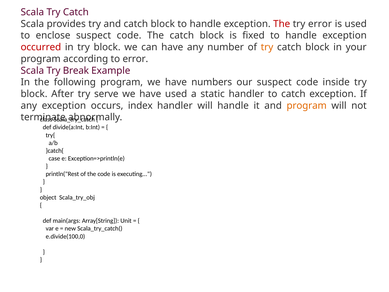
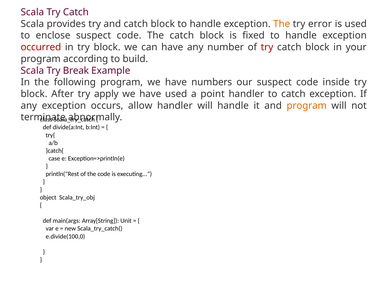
The at (282, 24) colour: red -> orange
try at (267, 47) colour: orange -> red
to error: error -> build
serve: serve -> apply
static: static -> point
index: index -> allow
